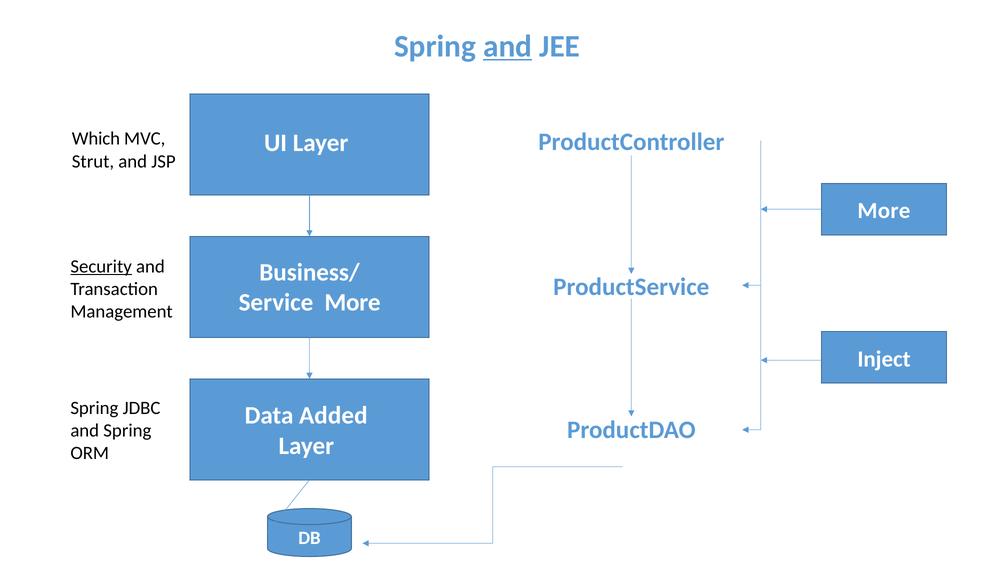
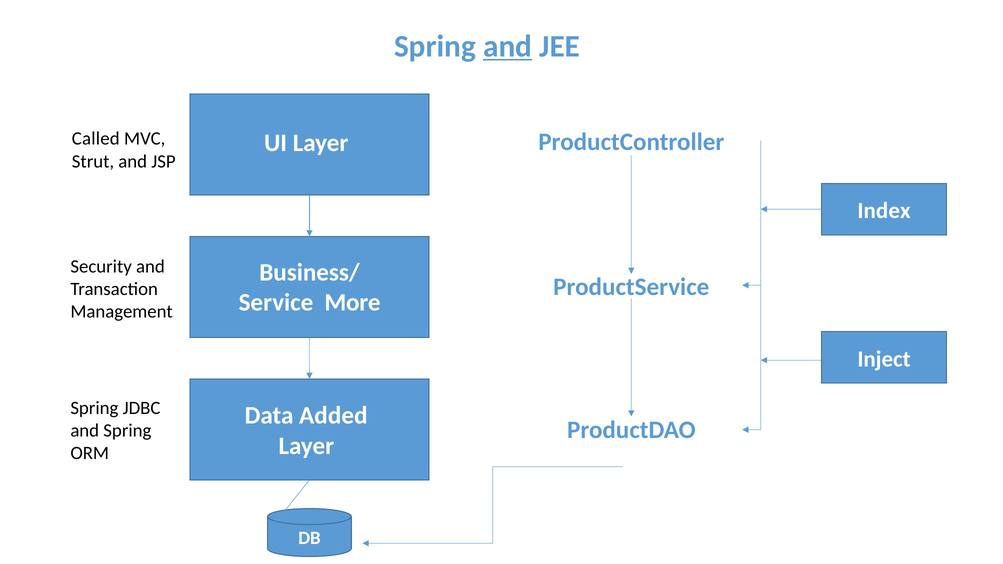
Which: Which -> Called
More at (884, 211): More -> Index
Security underline: present -> none
